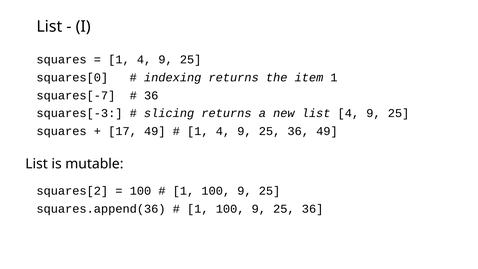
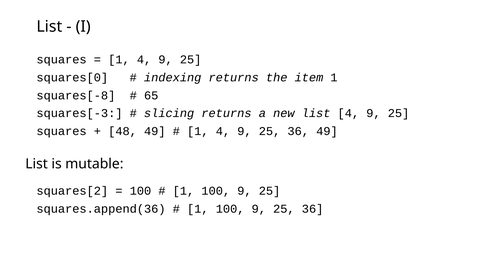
squares[-7: squares[-7 -> squares[-8
36 at (151, 95): 36 -> 65
17: 17 -> 48
